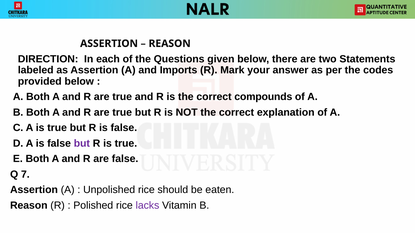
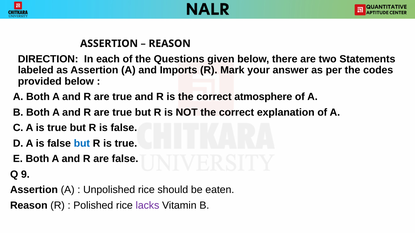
compounds: compounds -> atmosphere
but at (82, 144) colour: purple -> blue
7: 7 -> 9
